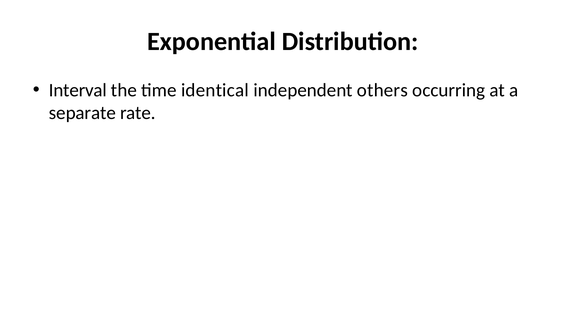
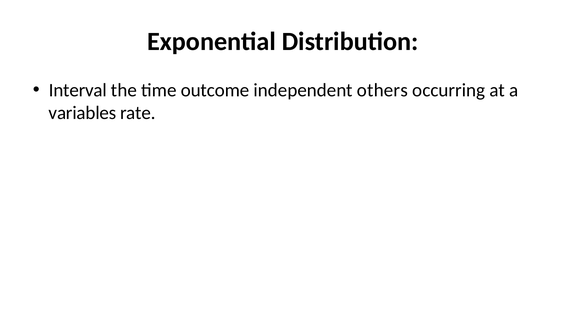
identical: identical -> outcome
separate: separate -> variables
